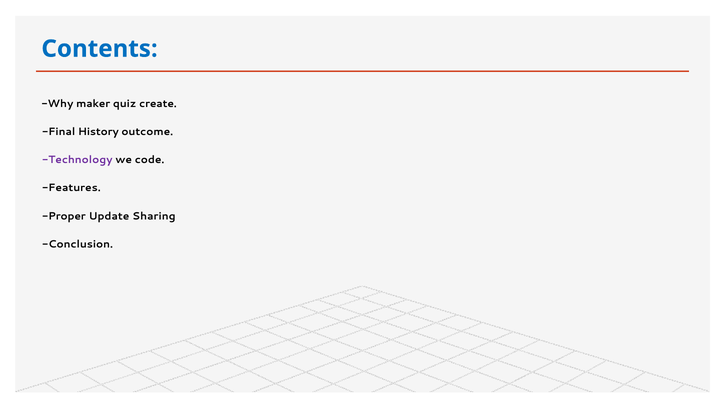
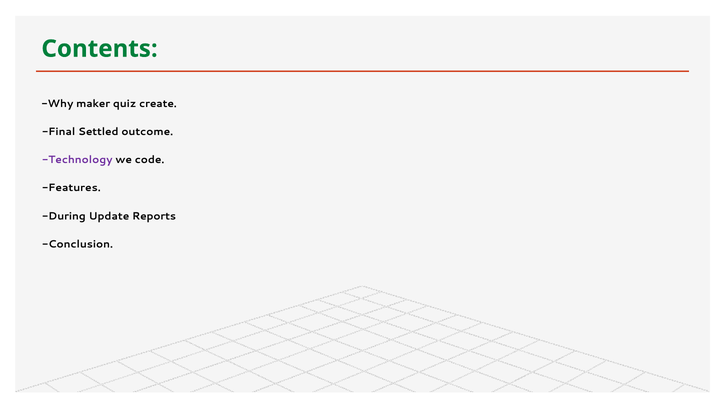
Contents colour: blue -> green
History: History -> Settled
Proper: Proper -> During
Sharing: Sharing -> Reports
